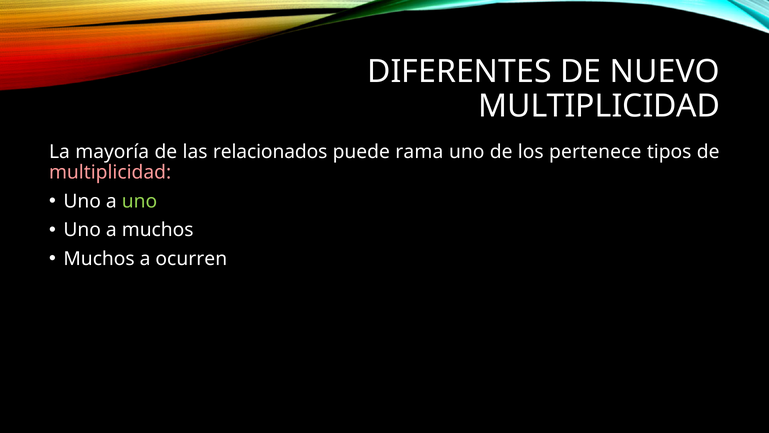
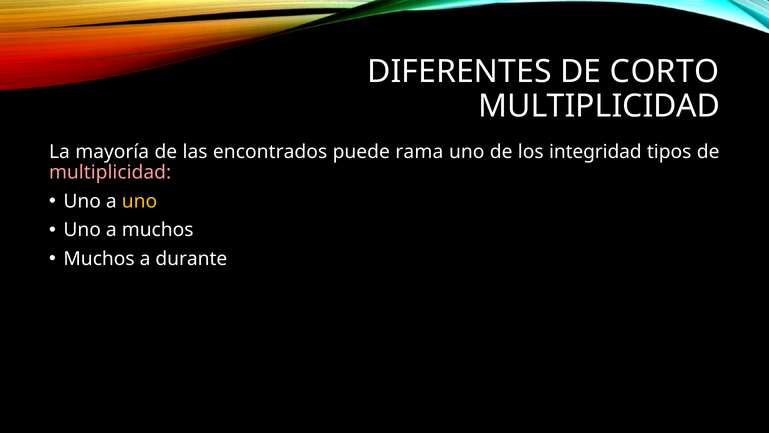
NUEVO: NUEVO -> CORTO
relacionados: relacionados -> encontrados
pertenece: pertenece -> integridad
uno at (139, 201) colour: light green -> yellow
ocurren: ocurren -> durante
